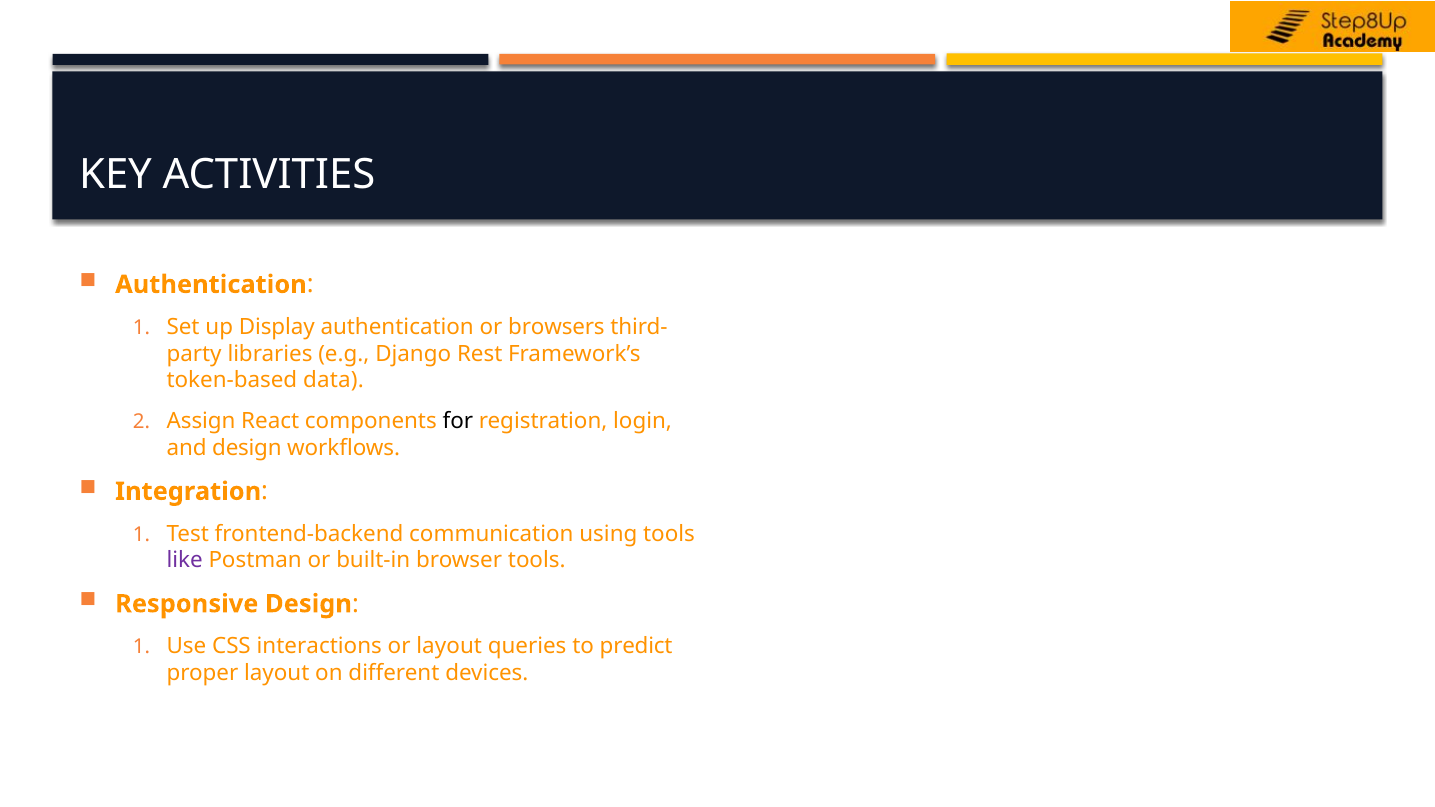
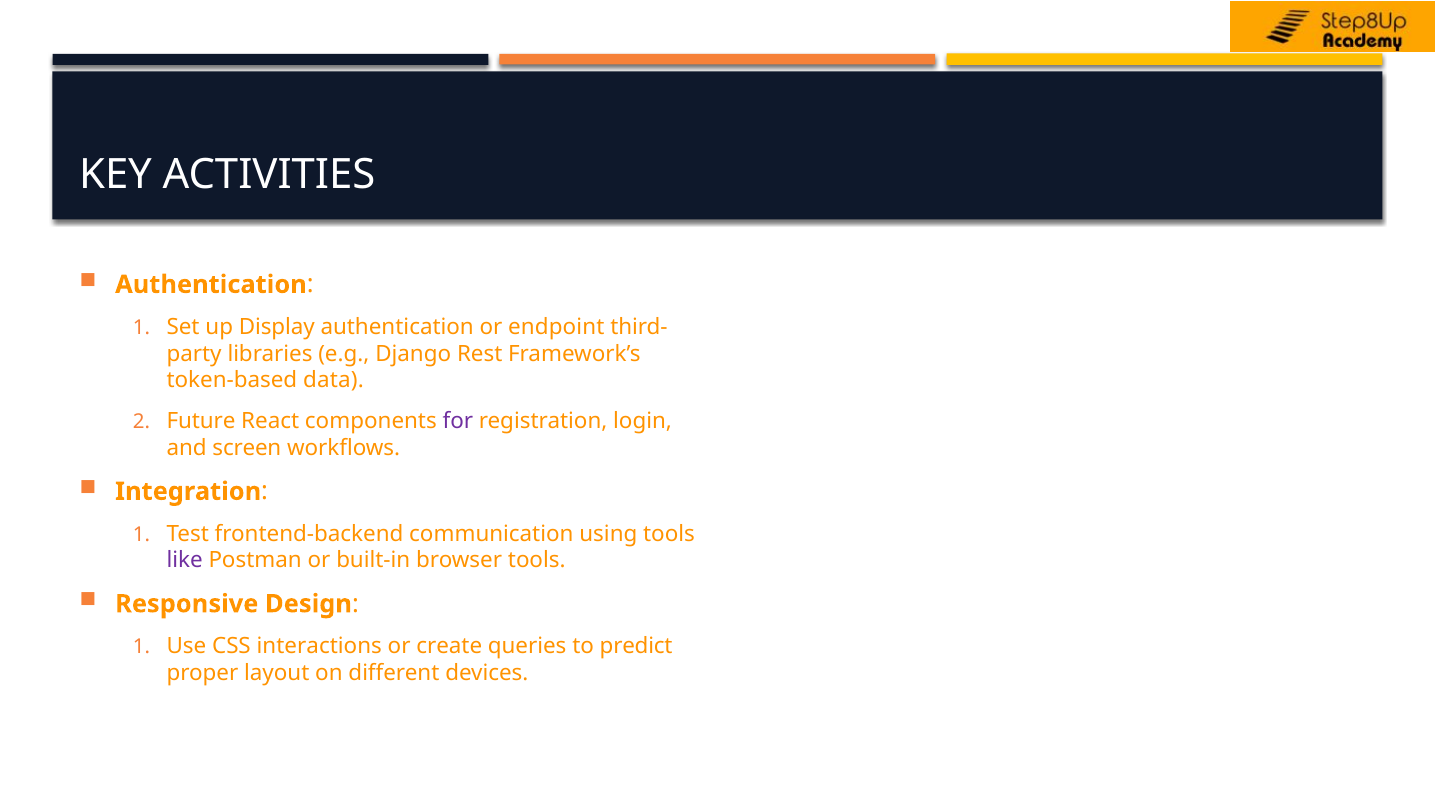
browsers: browsers -> endpoint
Assign: Assign -> Future
for colour: black -> purple
and design: design -> screen
or layout: layout -> create
